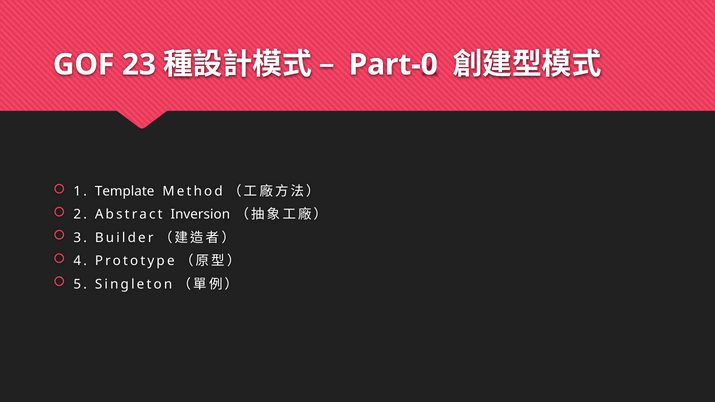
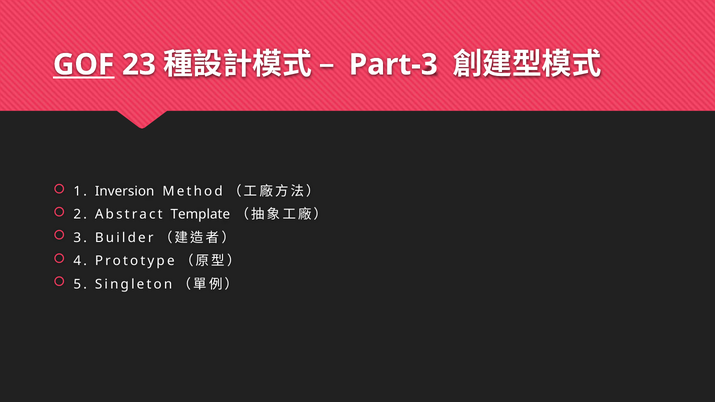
GOF underline: none -> present
Part-0: Part-0 -> Part-3
Template: Template -> Inversion
Inversion: Inversion -> Template
